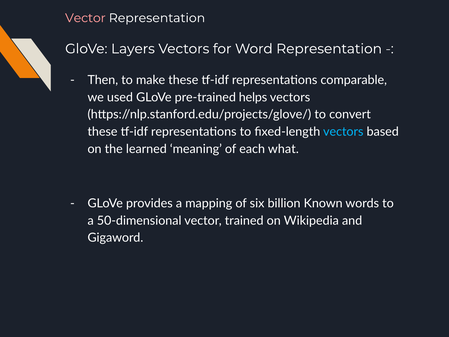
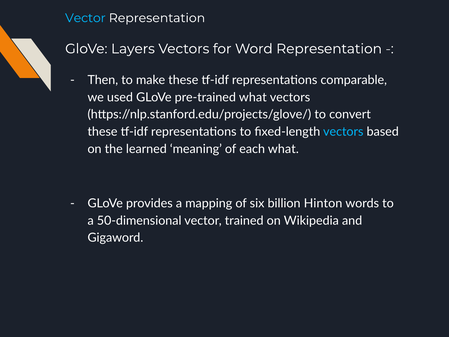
Vector at (85, 18) colour: pink -> light blue
pre-trained helps: helps -> what
Known: Known -> Hinton
